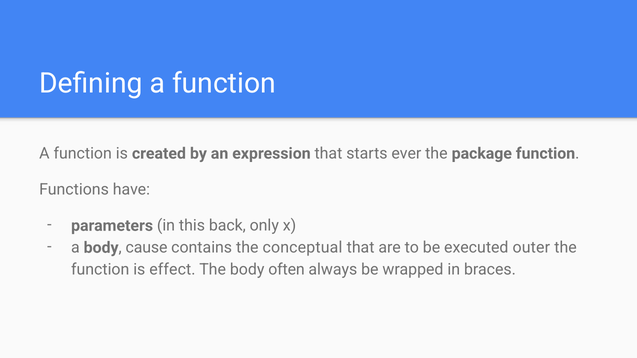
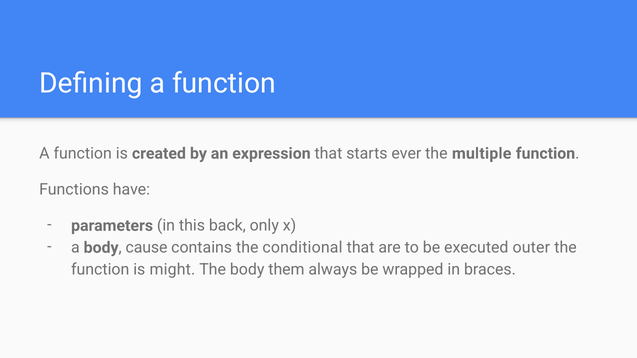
package: package -> multiple
conceptual: conceptual -> conditional
effect: effect -> might
often: often -> them
